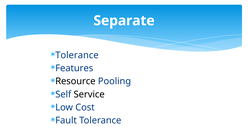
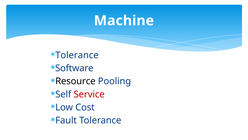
Separate: Separate -> Machine
Features: Features -> Software
Service colour: black -> red
